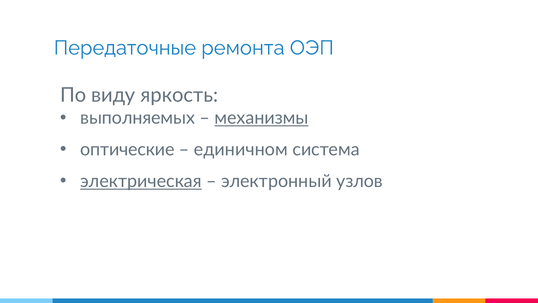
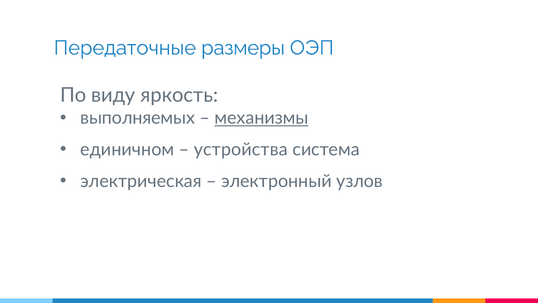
ремонта: ремонта -> размеры
оптические: оптические -> единичном
единичном: единичном -> устройства
электрическая underline: present -> none
